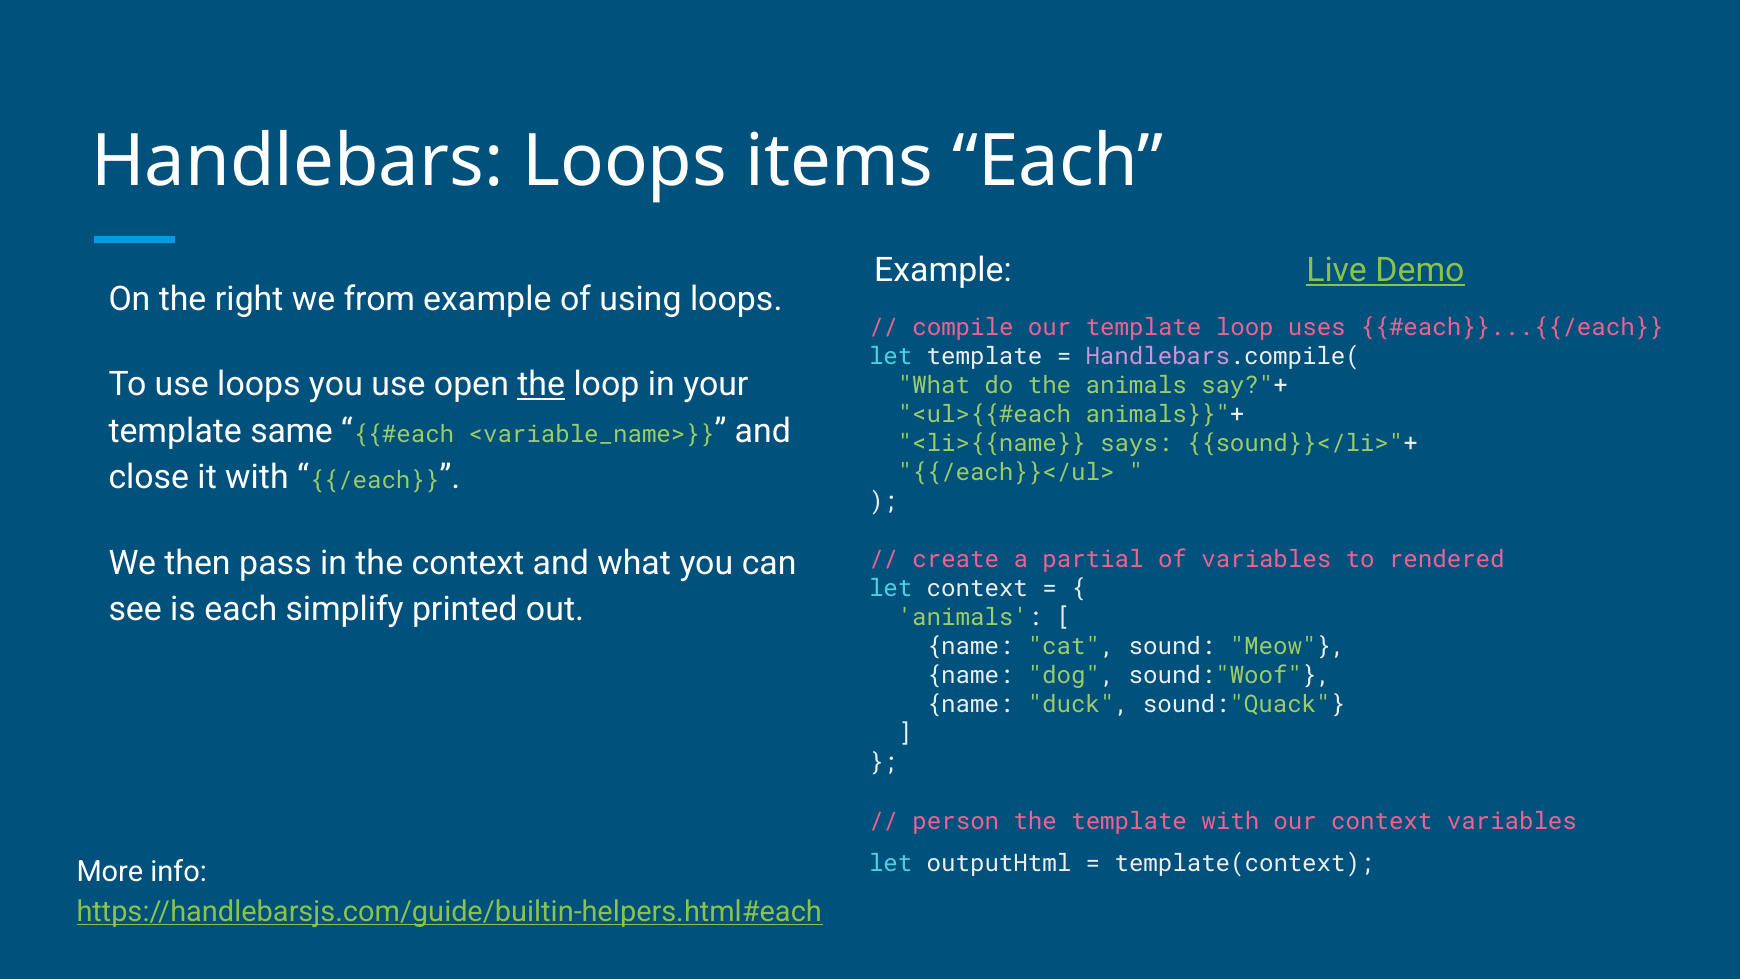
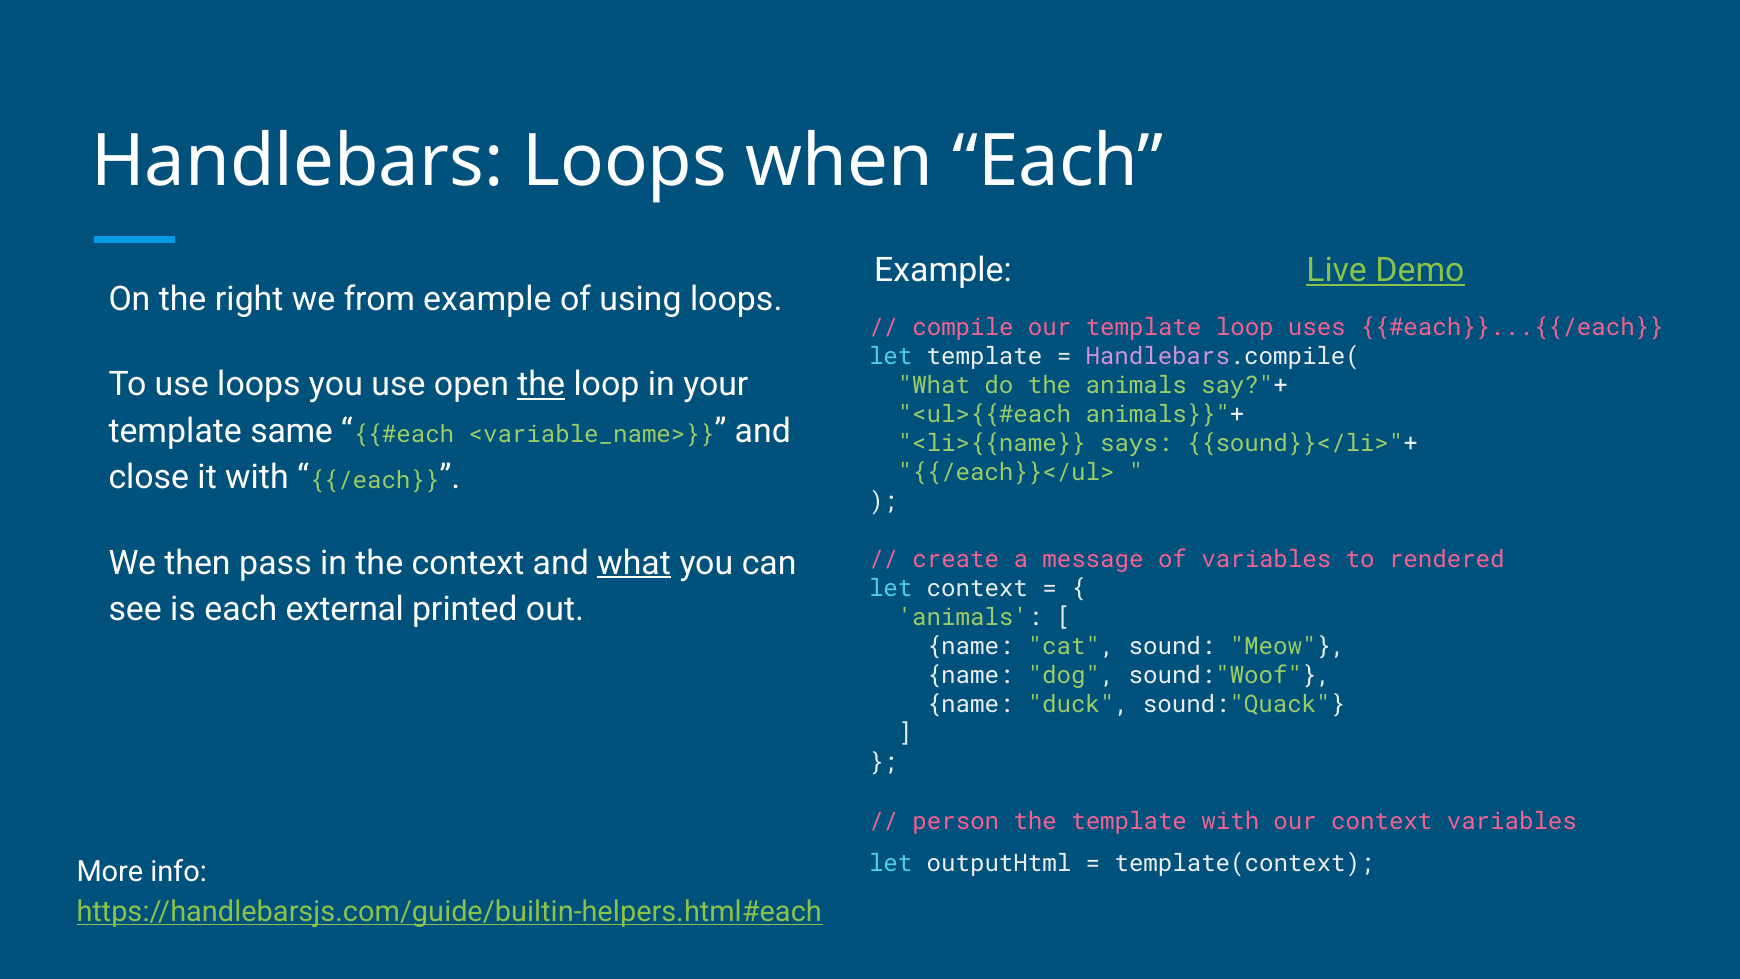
items: items -> when
what at (634, 563) underline: none -> present
partial: partial -> message
simplify: simplify -> external
